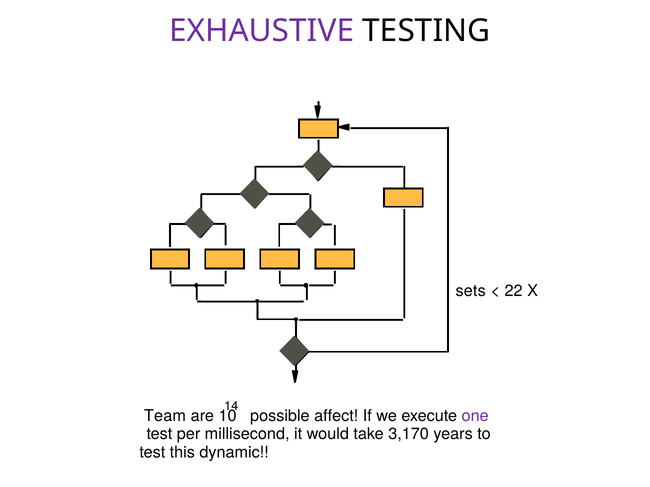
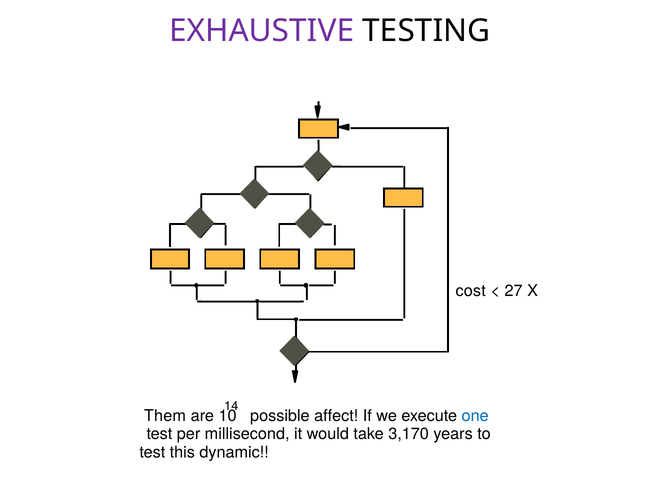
sets: sets -> cost
22: 22 -> 27
Team: Team -> Them
one colour: purple -> blue
